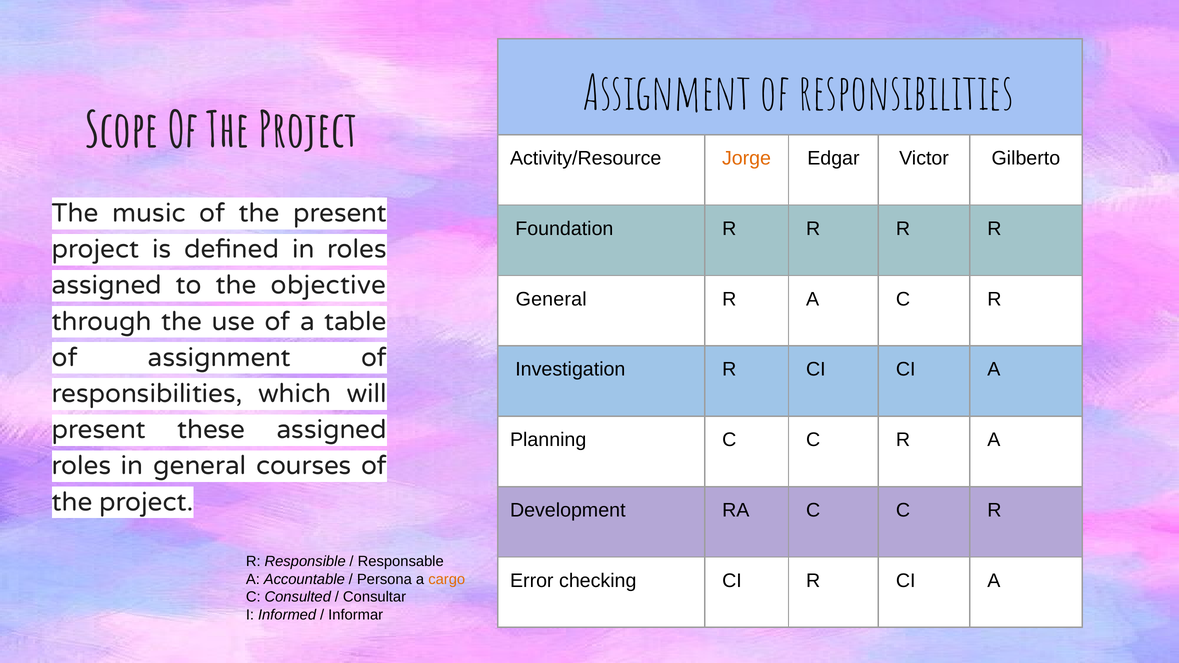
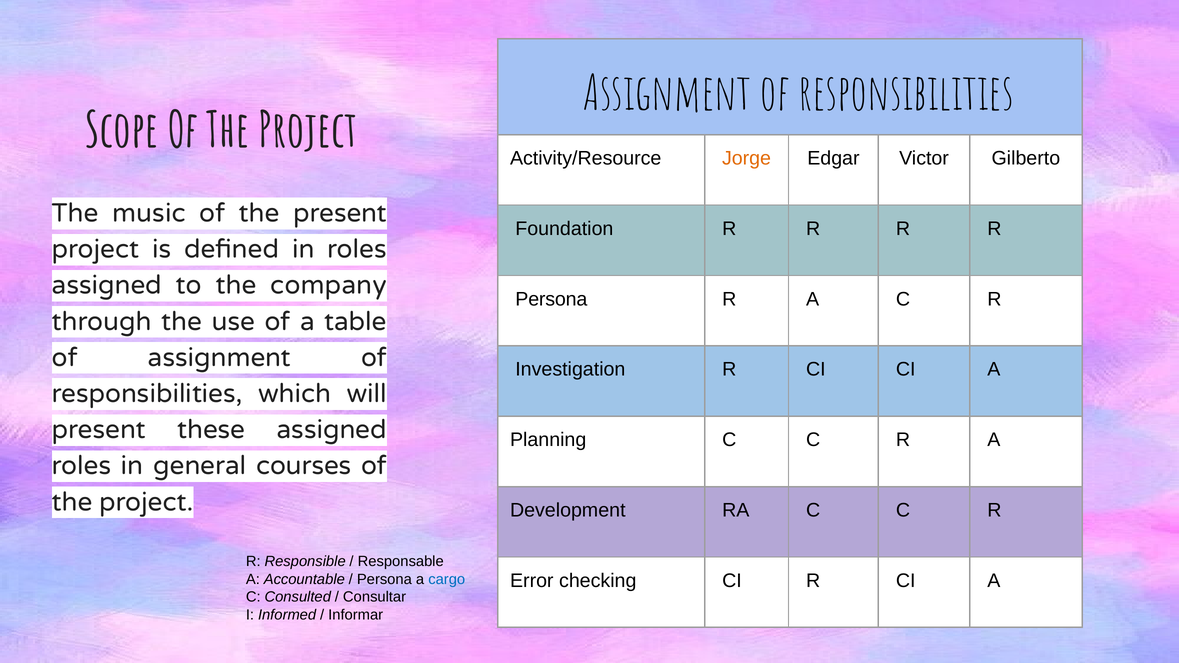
objective: objective -> company
General at (551, 299): General -> Persona
cargo colour: orange -> blue
